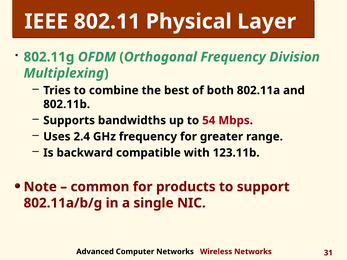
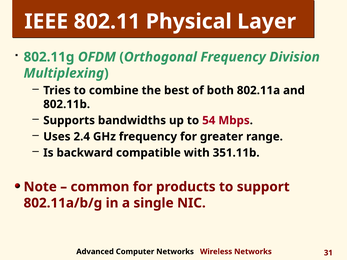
123.11b: 123.11b -> 351.11b
